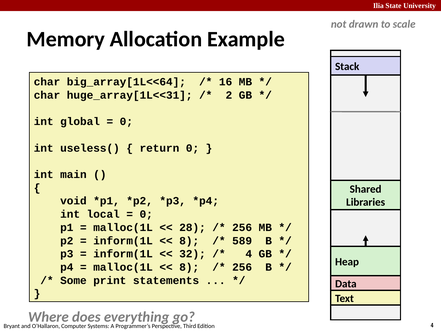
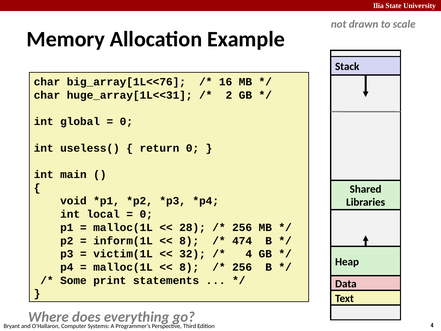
big_array[1L<<64: big_array[1L<<64 -> big_array[1L<<76
589: 589 -> 474
inform(1L at (123, 254): inform(1L -> victim(1L
